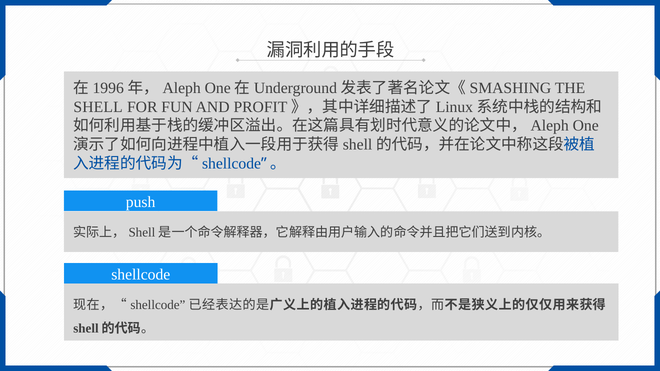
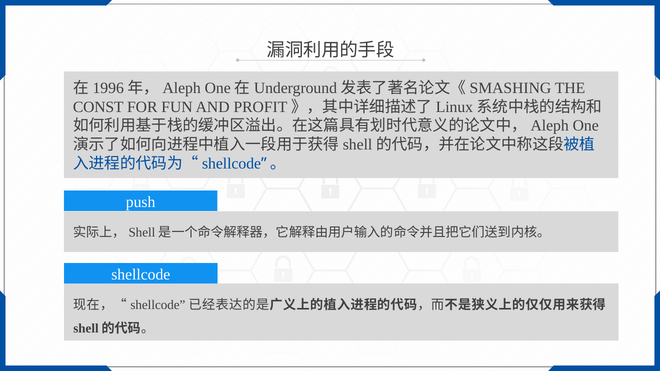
SHELL: SHELL -> CONST
